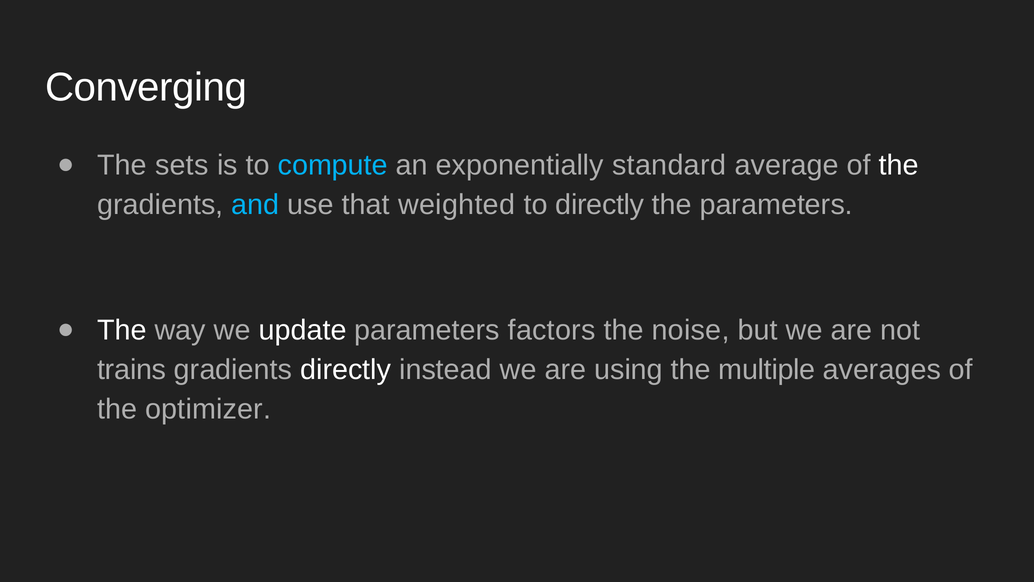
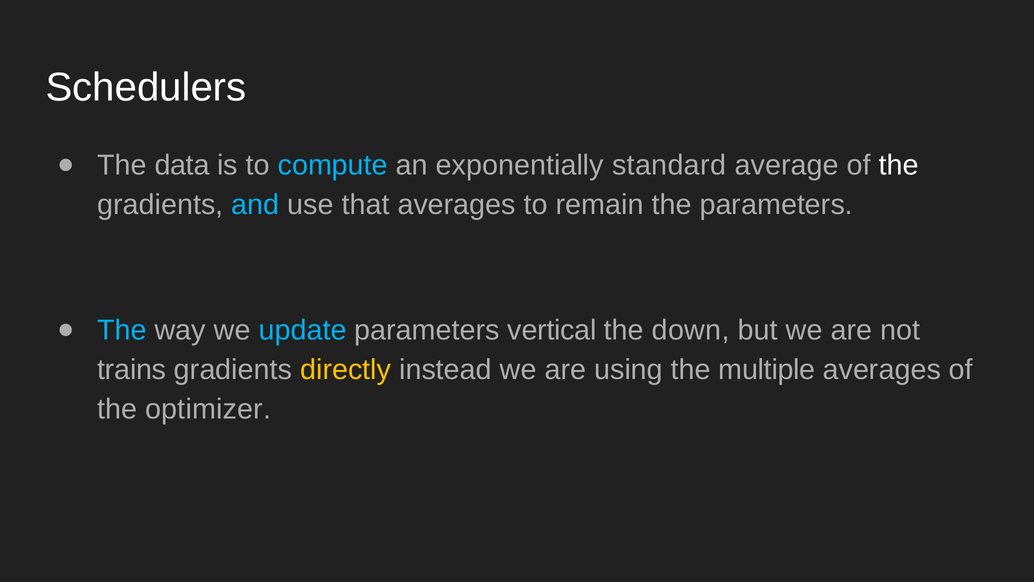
Converging: Converging -> Schedulers
sets: sets -> data
that weighted: weighted -> averages
to directly: directly -> remain
The at (122, 330) colour: white -> light blue
update colour: white -> light blue
factors: factors -> vertical
noise: noise -> down
directly at (346, 370) colour: white -> yellow
